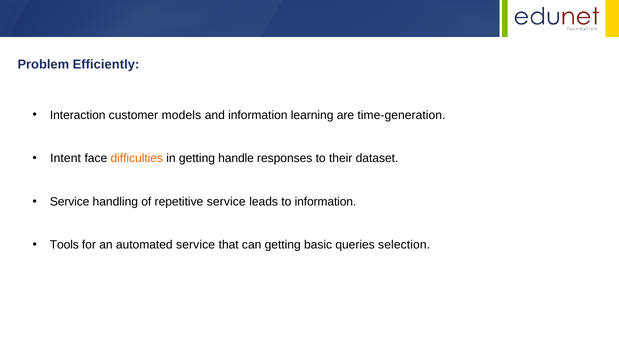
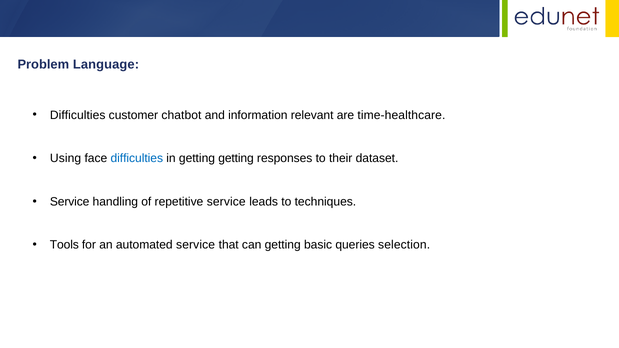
Efficiently: Efficiently -> Language
Interaction at (78, 115): Interaction -> Difficulties
models: models -> chatbot
learning: learning -> relevant
time-generation: time-generation -> time-healthcare
Intent: Intent -> Using
difficulties at (137, 158) colour: orange -> blue
getting handle: handle -> getting
to information: information -> techniques
